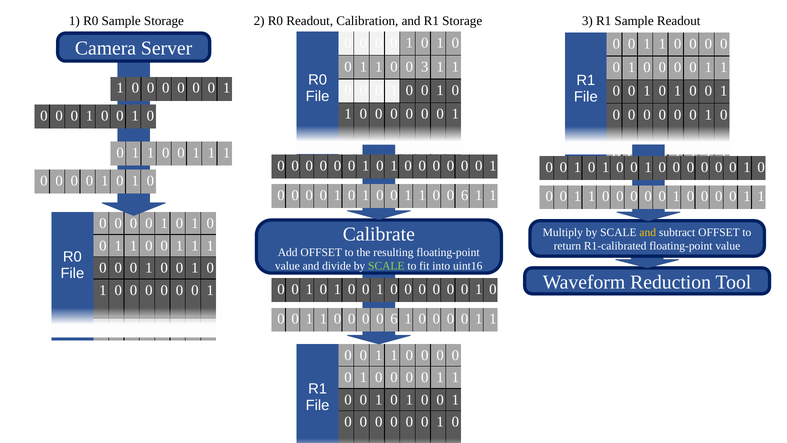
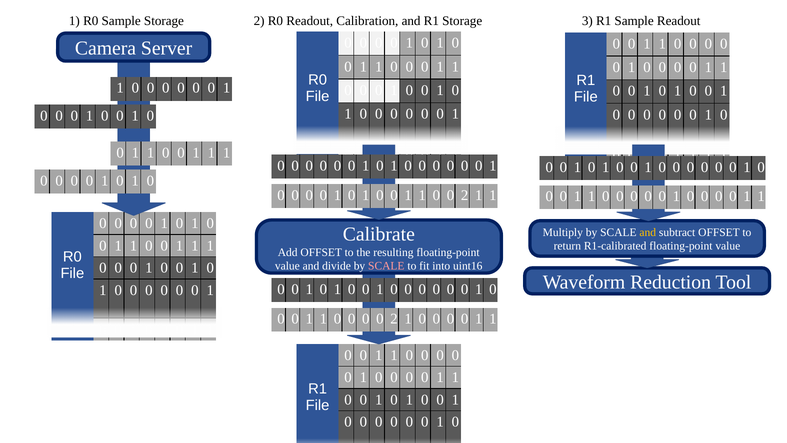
3 at (425, 67): 3 -> 0
1 0 0 6: 6 -> 2
SCALE at (386, 266) colour: light green -> pink
0 0 0 6: 6 -> 2
